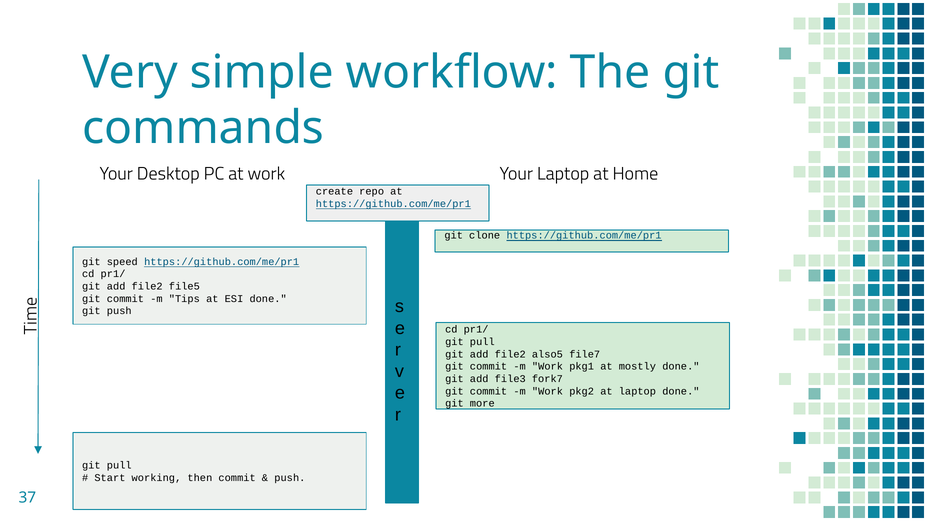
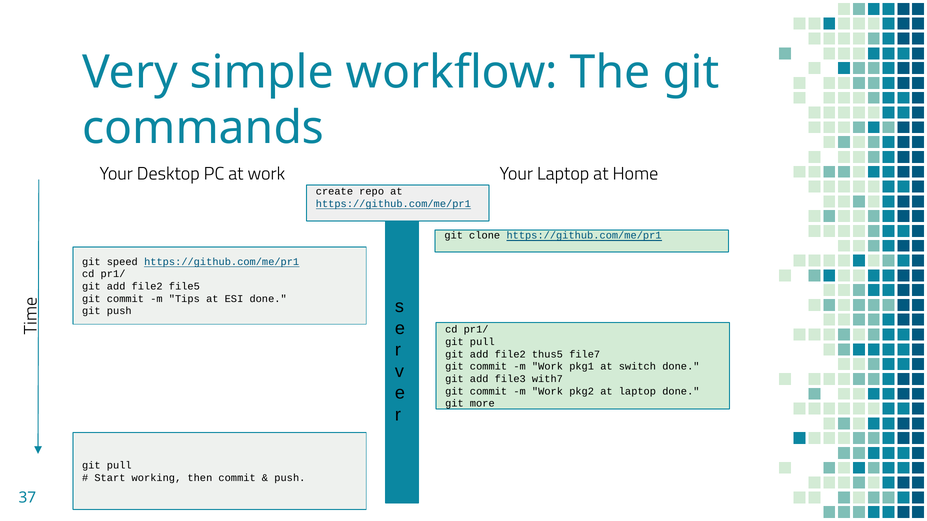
also5: also5 -> thus5
mostly: mostly -> switch
fork7: fork7 -> with7
